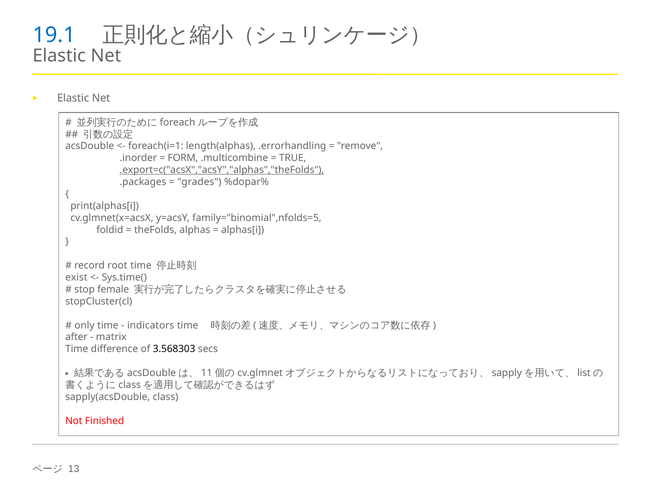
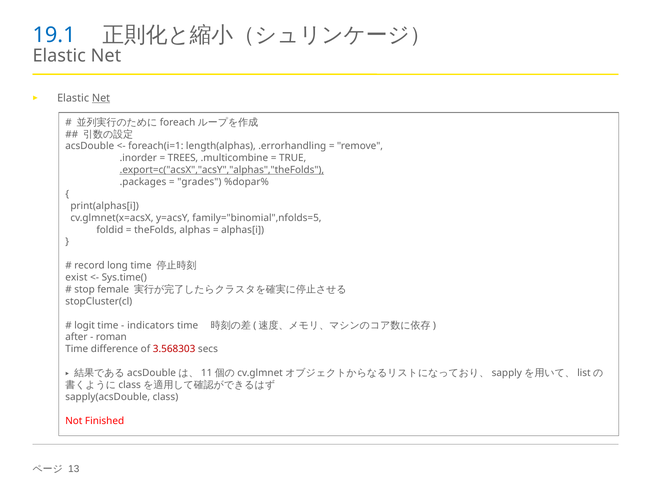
Net at (101, 98) underline: none -> present
FORM: FORM -> TREES
root: root -> long
only: only -> logit
matrix: matrix -> roman
3.568303 colour: black -> red
